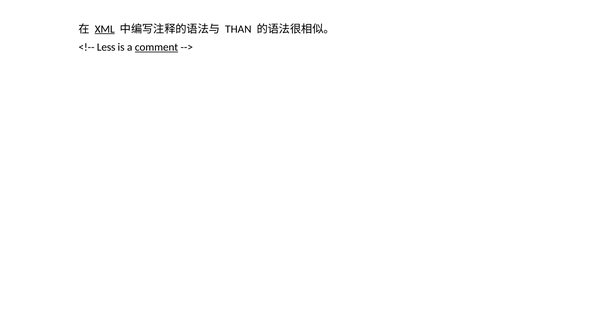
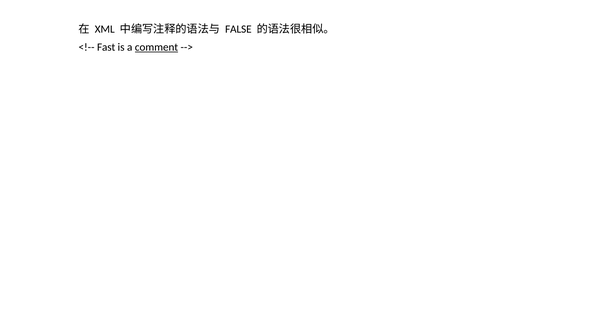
XML underline: present -> none
THAN: THAN -> FALSE
Less: Less -> Fast
